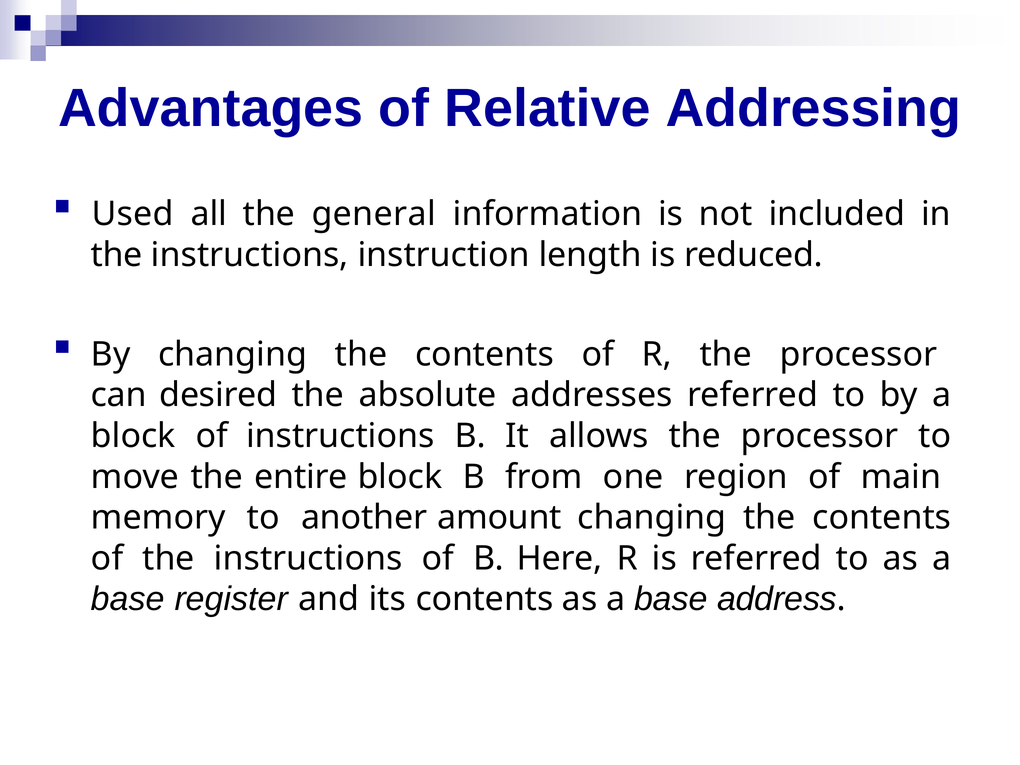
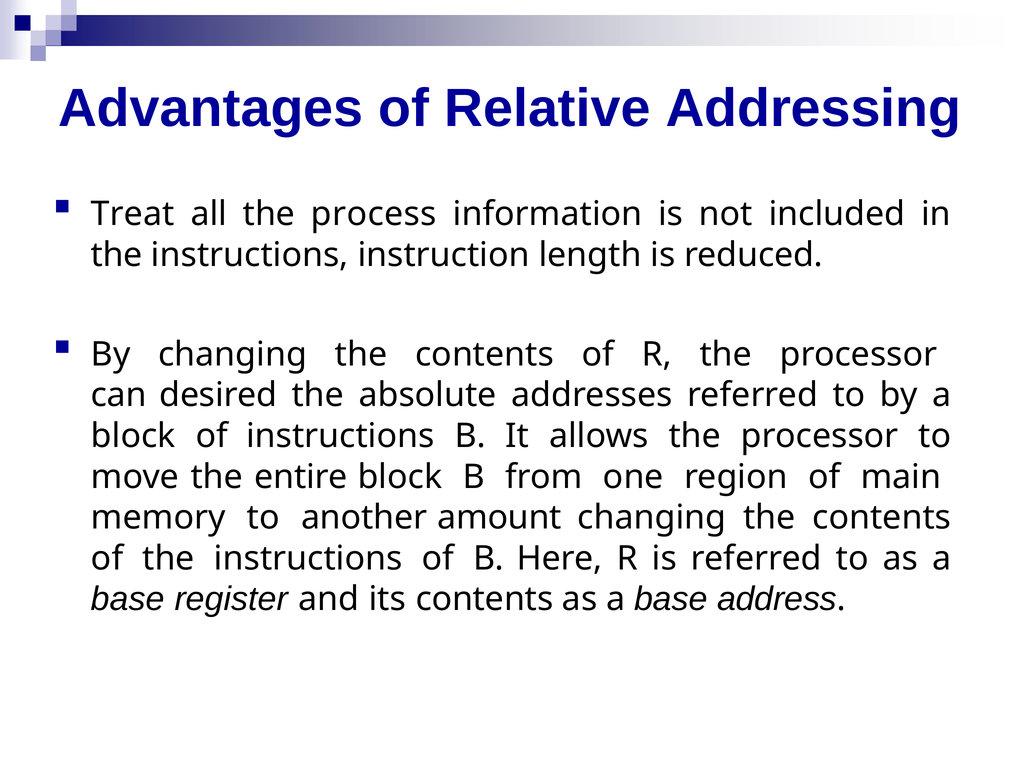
Used: Used -> Treat
general: general -> process
